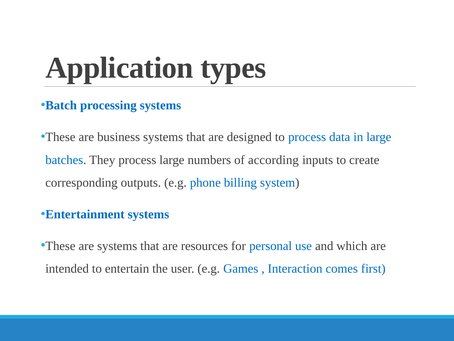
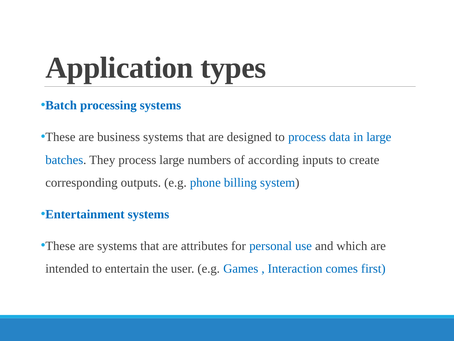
resources: resources -> attributes
